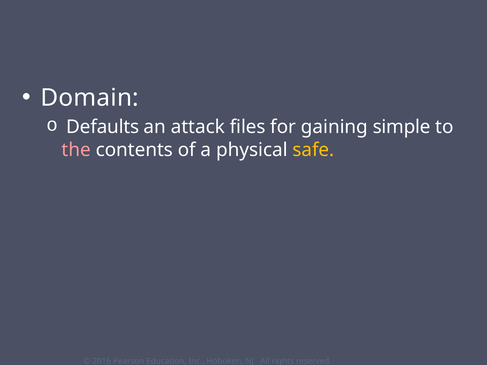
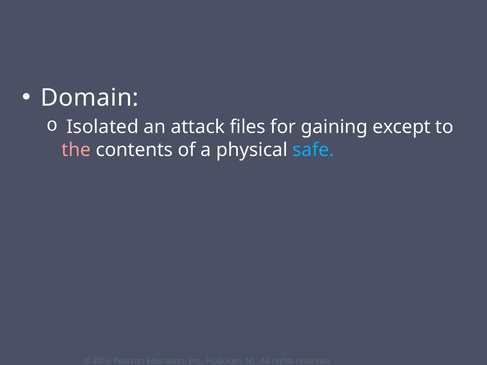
Defaults: Defaults -> Isolated
simple: simple -> except
safe colour: yellow -> light blue
